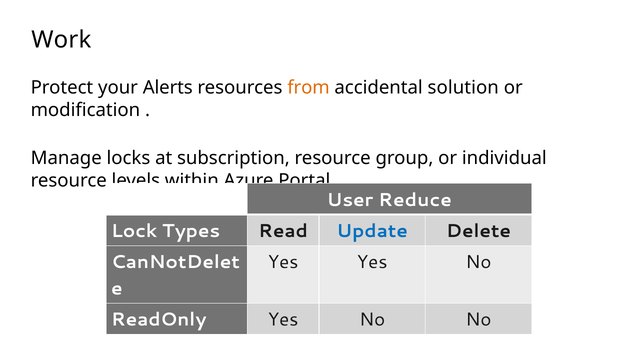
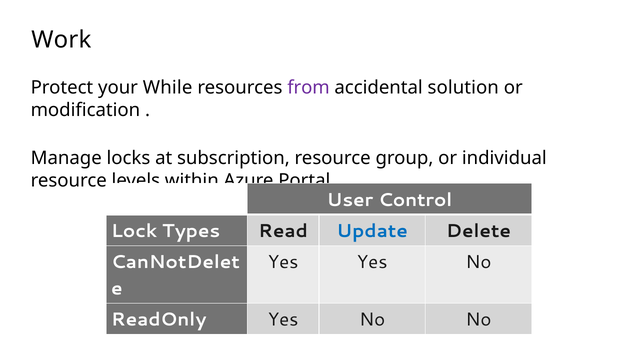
Alerts: Alerts -> While
from colour: orange -> purple
Reduce: Reduce -> Control
